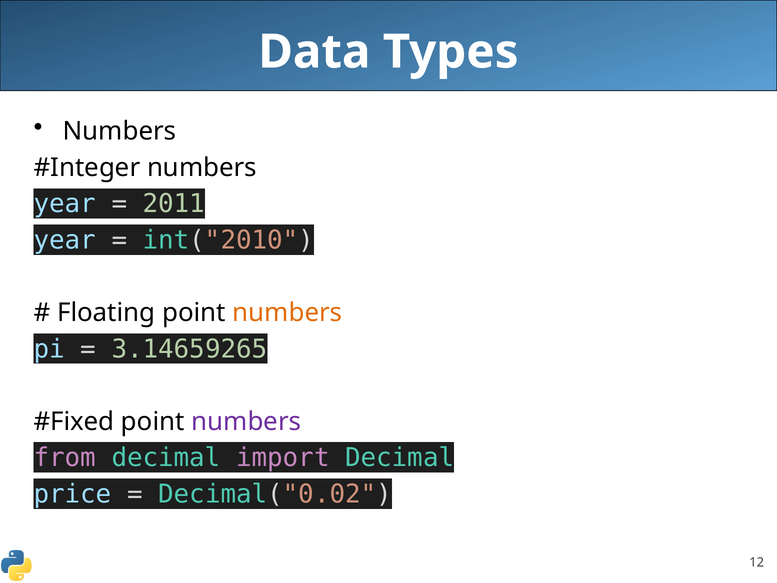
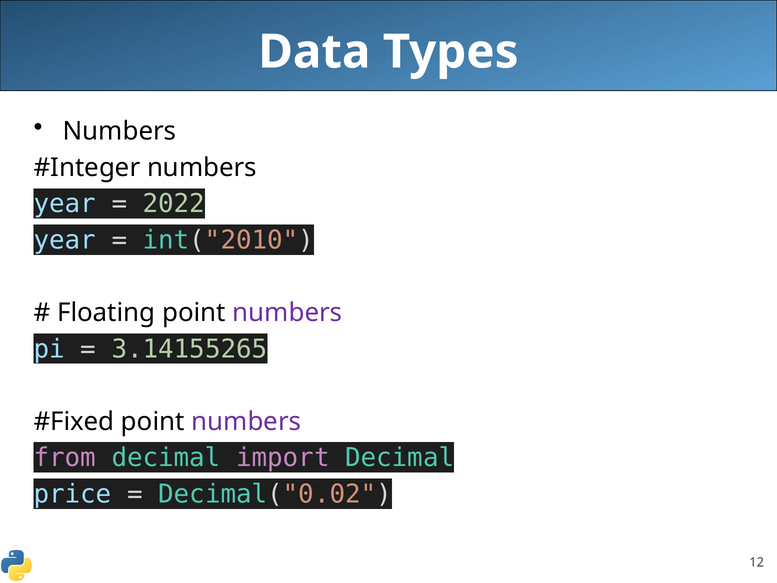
2011: 2011 -> 2022
numbers at (287, 313) colour: orange -> purple
3.14659265: 3.14659265 -> 3.14155265
